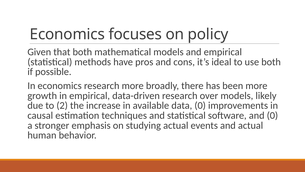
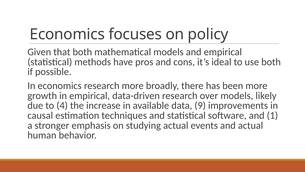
2: 2 -> 4
data 0: 0 -> 9
and 0: 0 -> 1
